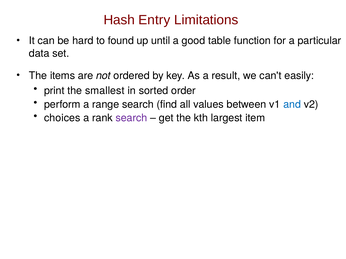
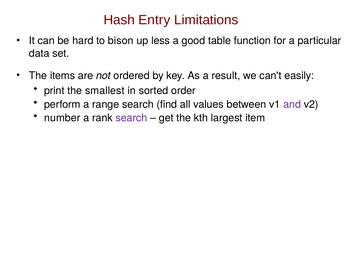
found: found -> bison
until: until -> less
and colour: blue -> purple
choices: choices -> number
